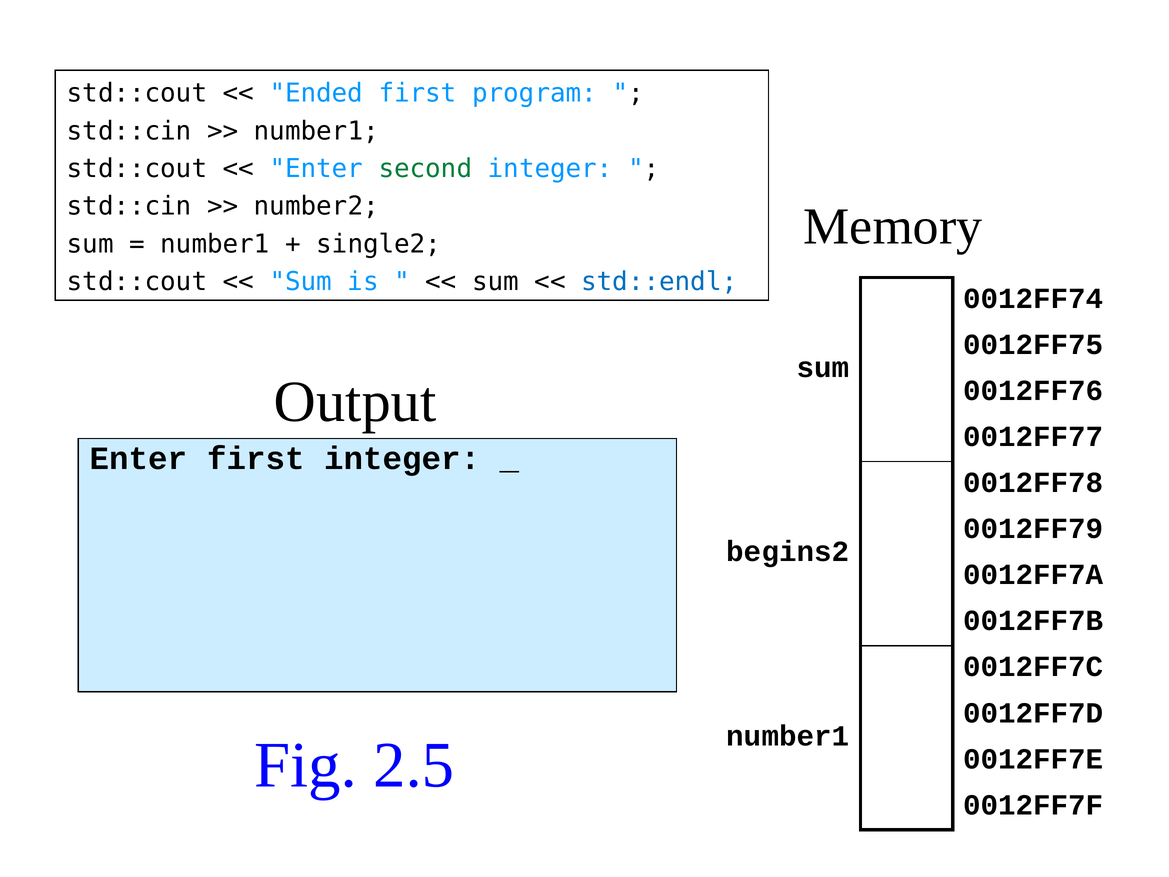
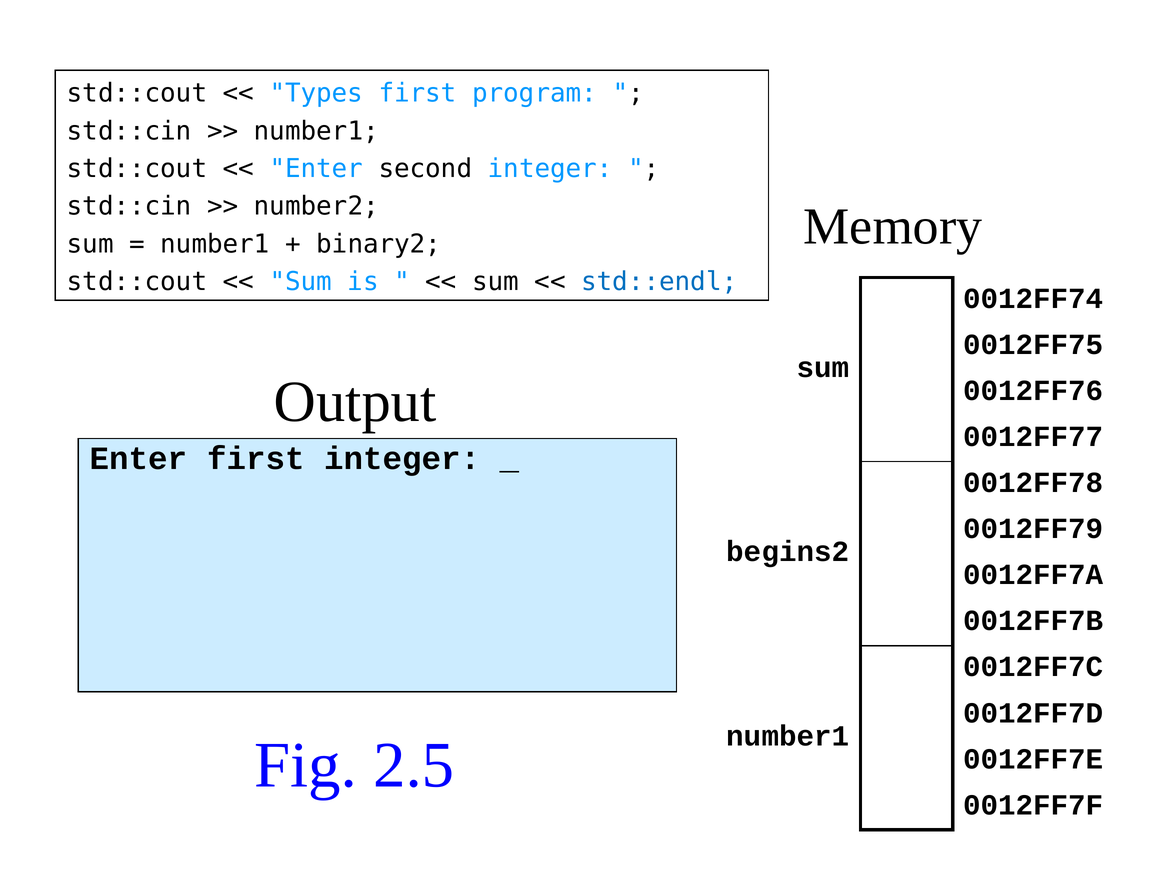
Ended: Ended -> Types
second colour: green -> black
single2: single2 -> binary2
